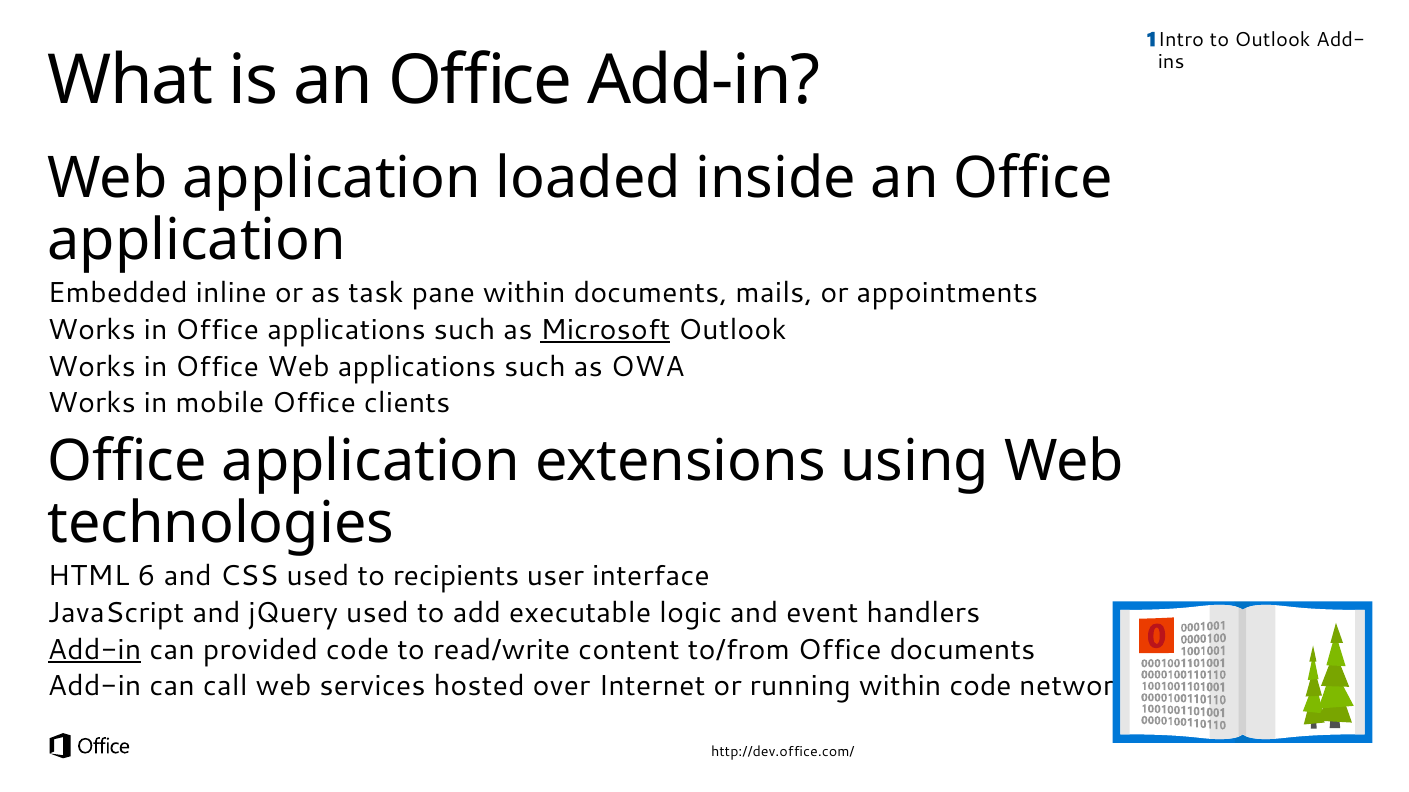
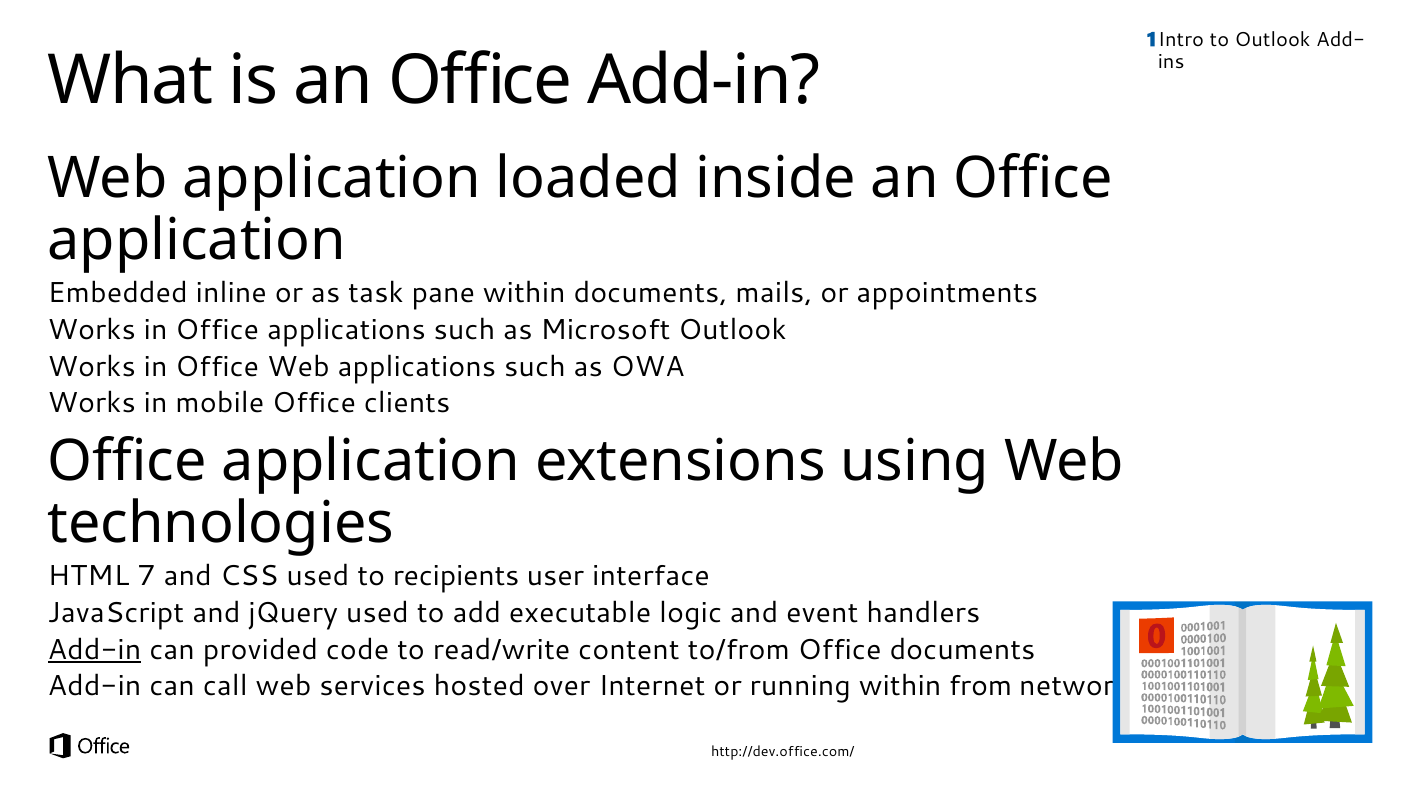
Microsoft underline: present -> none
6: 6 -> 7
within code: code -> from
